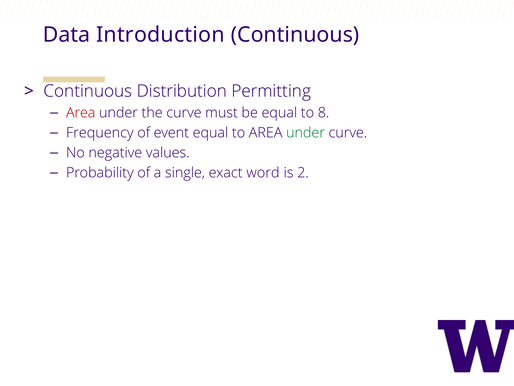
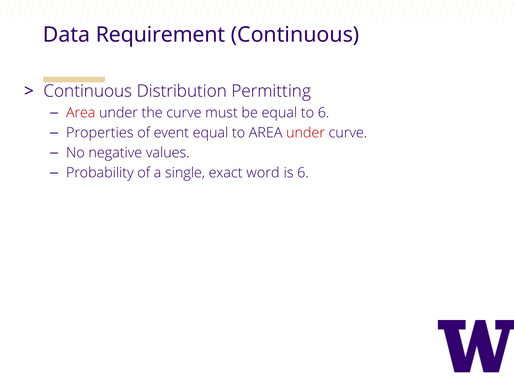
Introduction: Introduction -> Requirement
to 8: 8 -> 6
Frequency: Frequency -> Properties
under at (306, 133) colour: green -> red
is 2: 2 -> 6
